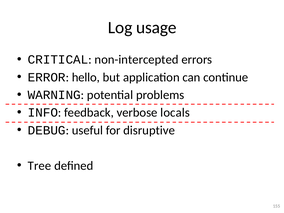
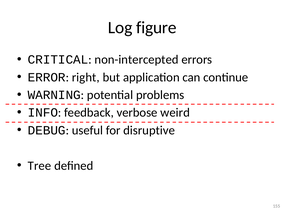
usage: usage -> figure
hello: hello -> right
locals: locals -> weird
